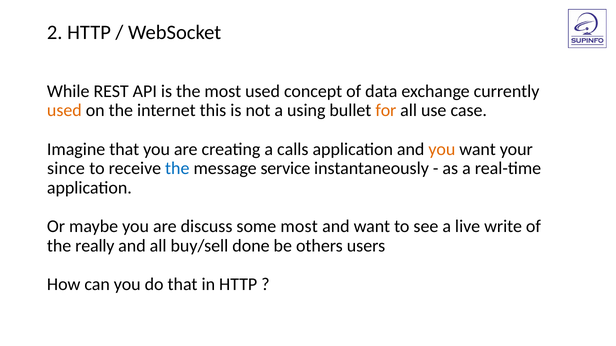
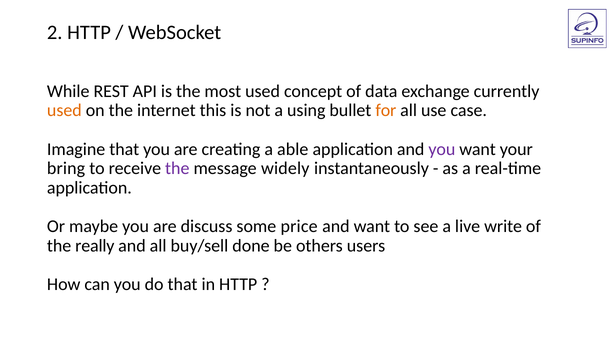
calls: calls -> able
you at (442, 149) colour: orange -> purple
since: since -> bring
the at (177, 169) colour: blue -> purple
service: service -> widely
some most: most -> price
